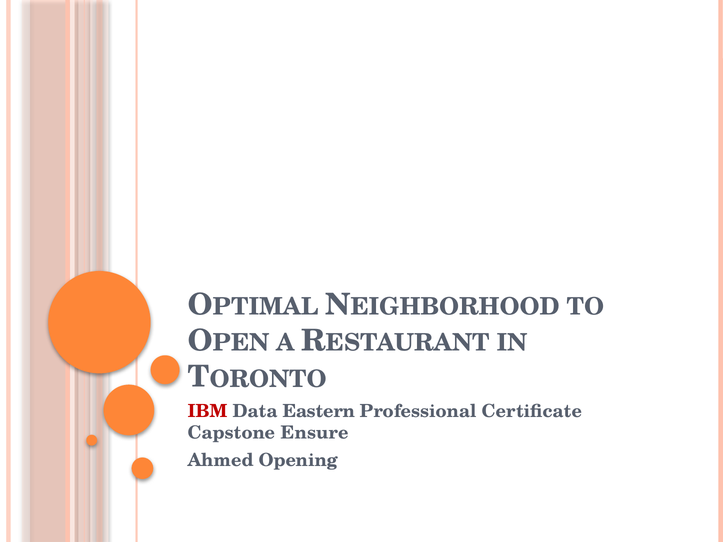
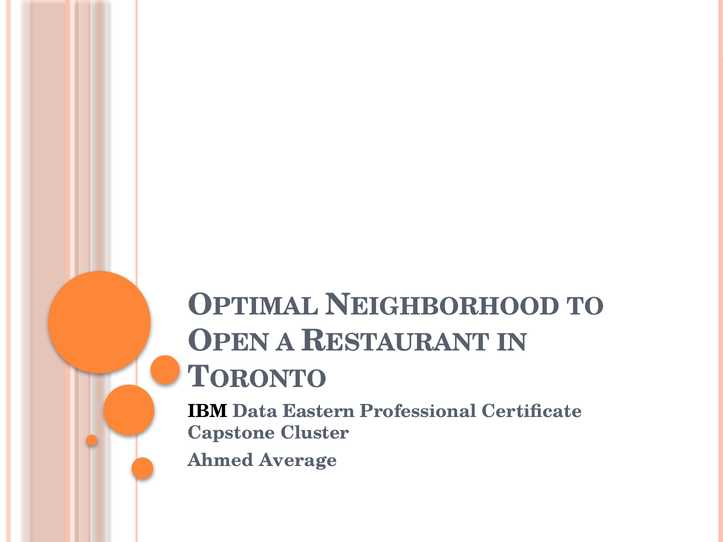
IBM colour: red -> black
Ensure: Ensure -> Cluster
Opening: Opening -> Average
